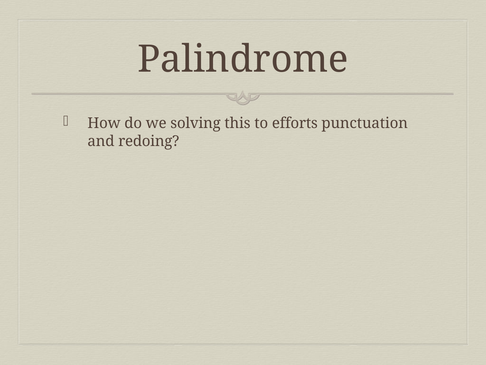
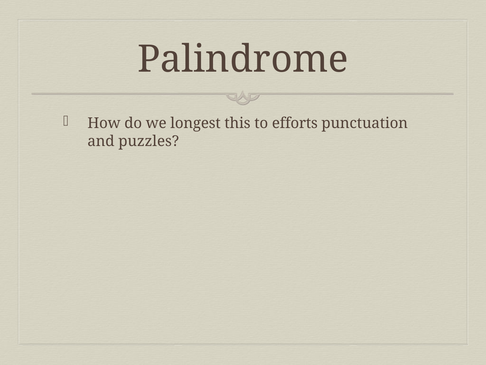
solving: solving -> longest
redoing: redoing -> puzzles
